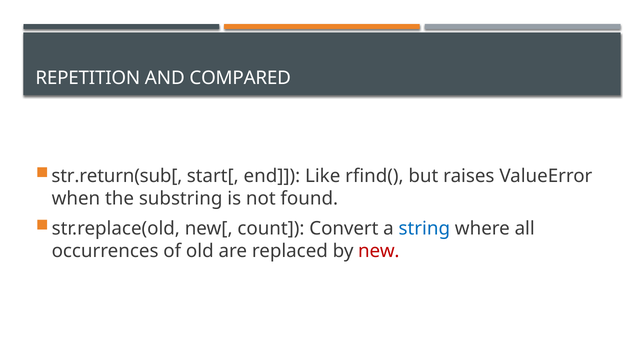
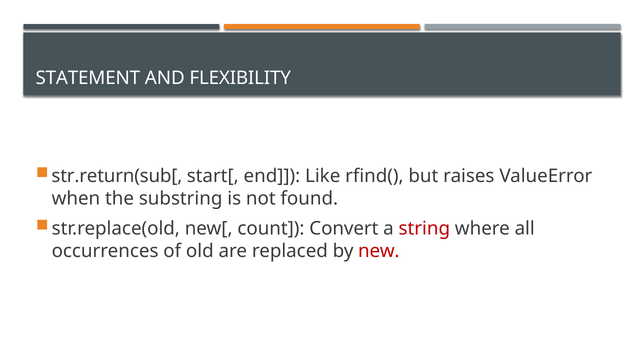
REPETITION: REPETITION -> STATEMENT
COMPARED: COMPARED -> FLEXIBILITY
string colour: blue -> red
